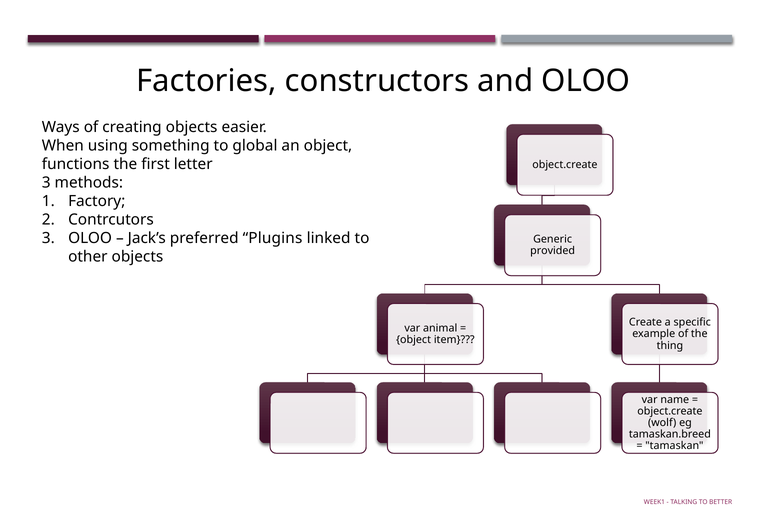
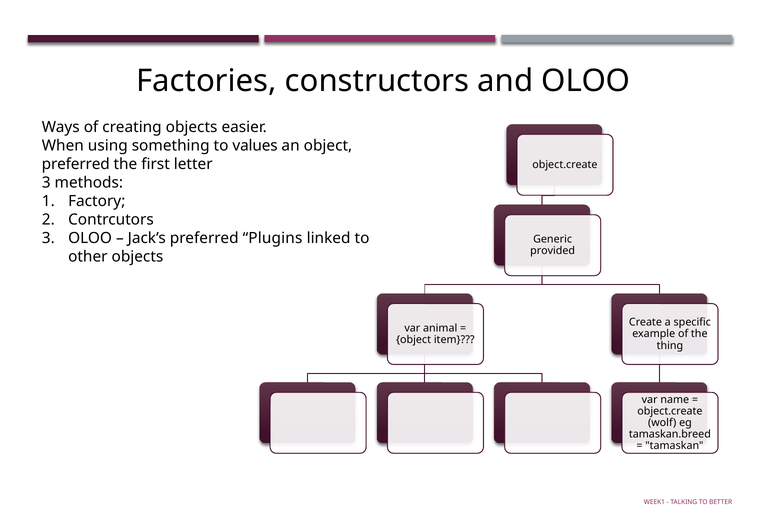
global: global -> values
functions at (76, 164): functions -> preferred
